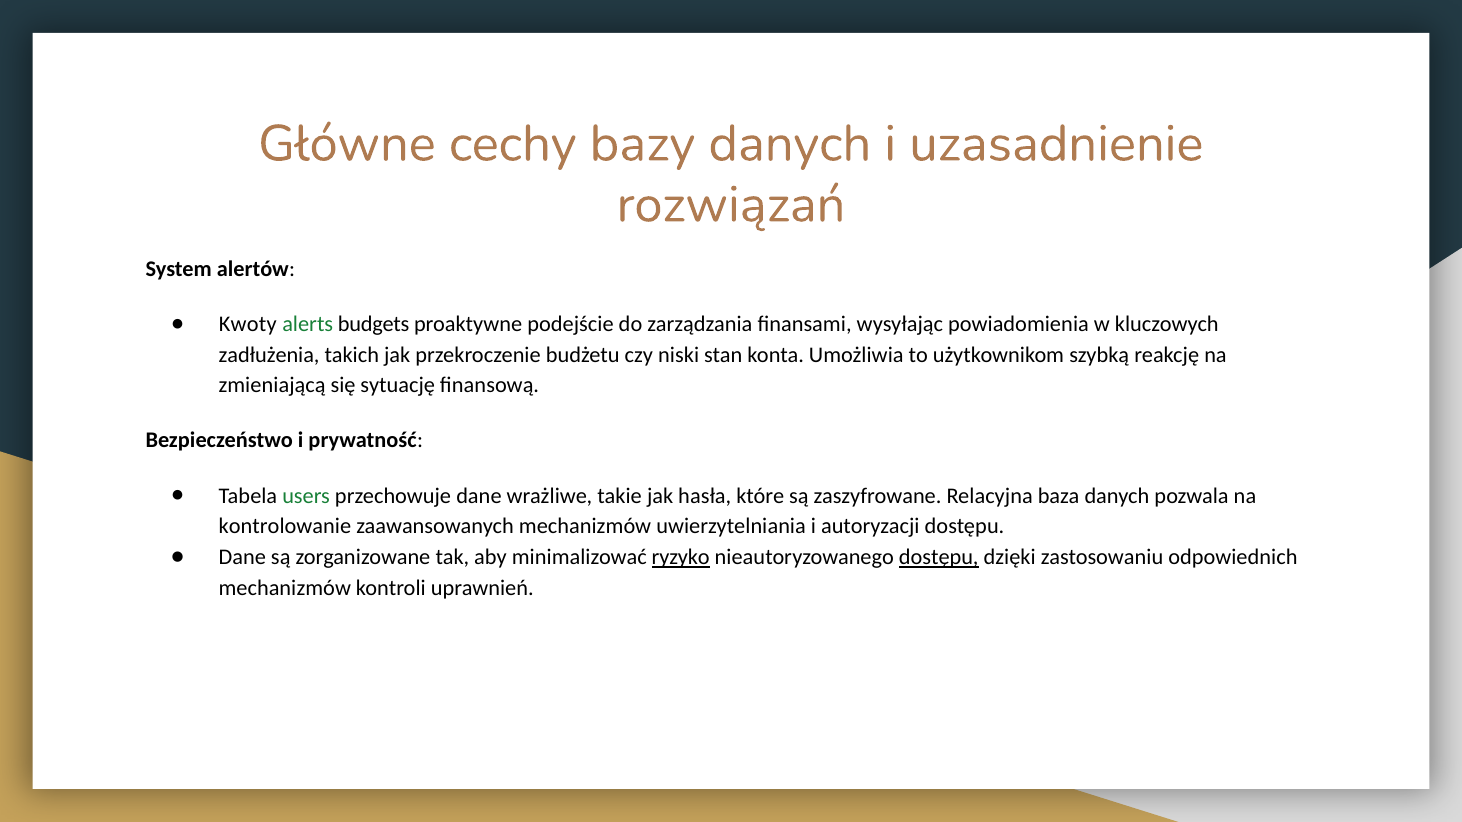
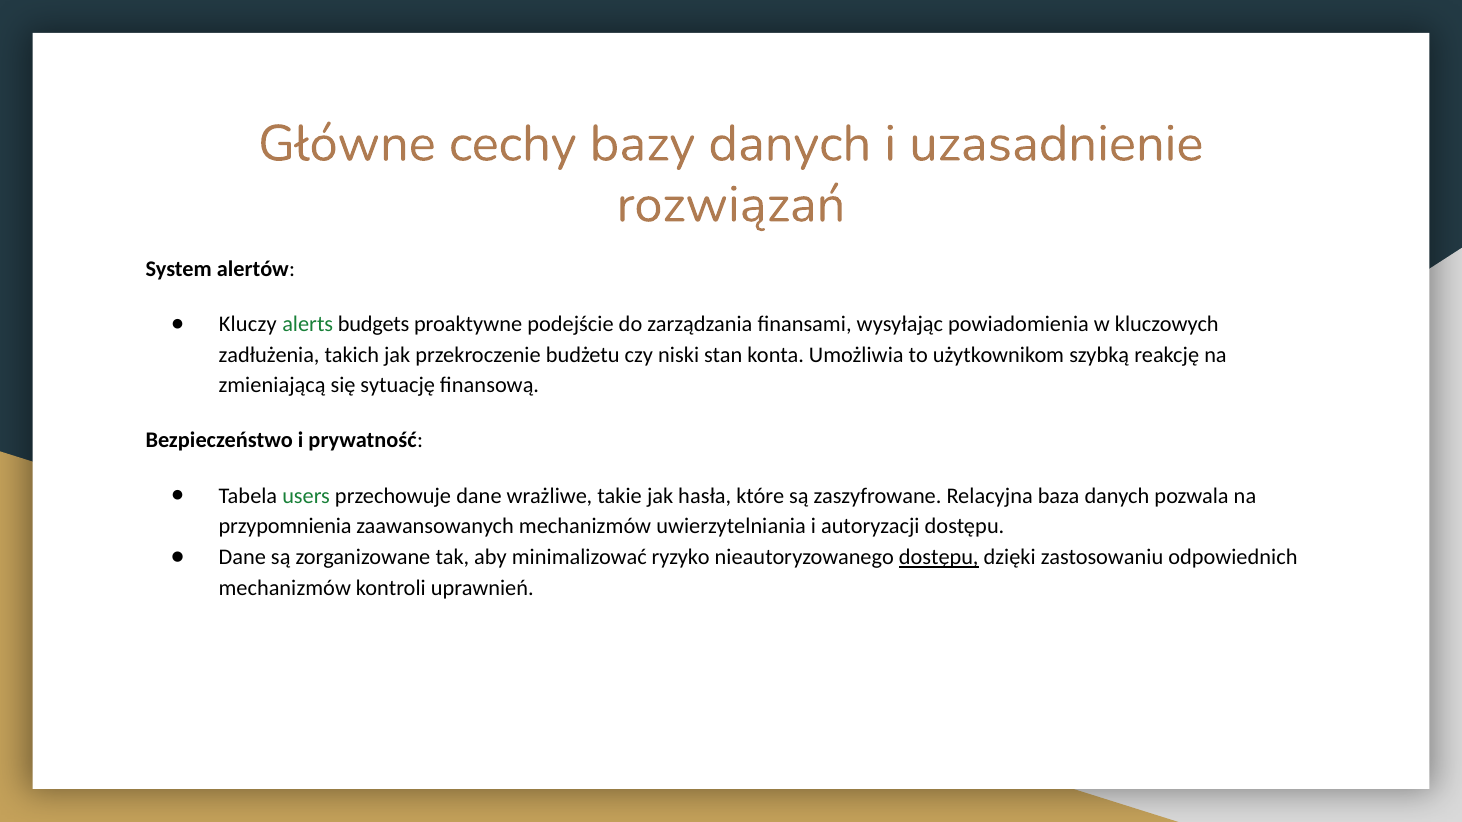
Kwoty: Kwoty -> Kluczy
kontrolowanie: kontrolowanie -> przypomnienia
ryzyko underline: present -> none
